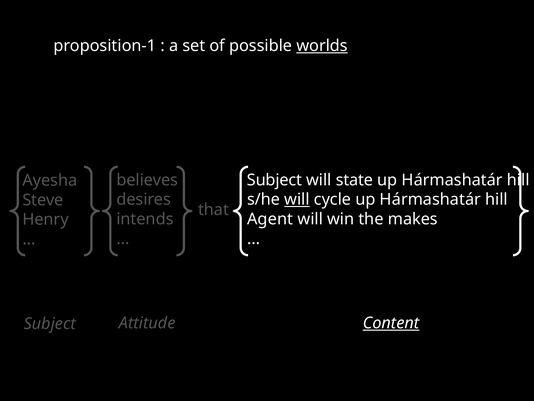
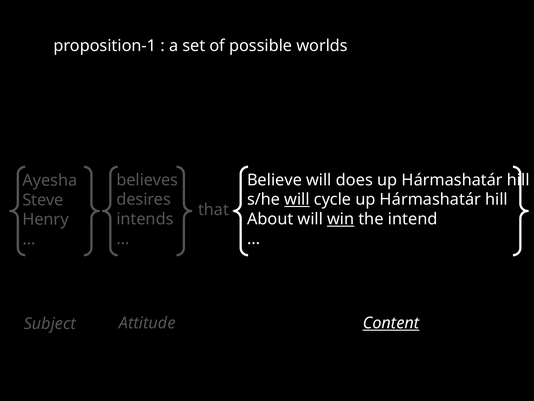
worlds underline: present -> none
Subject at (275, 180): Subject -> Believe
state: state -> does
Agent: Agent -> About
win underline: none -> present
makes: makes -> intend
